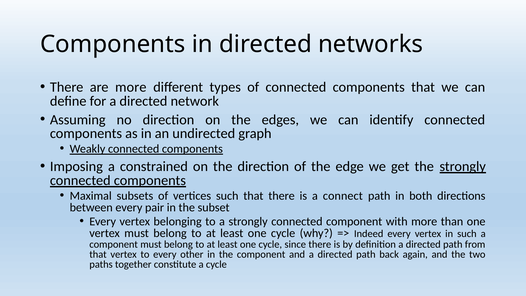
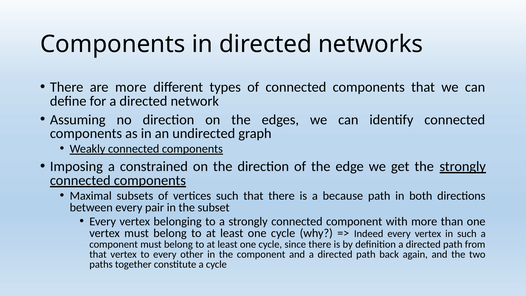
connect: connect -> because
